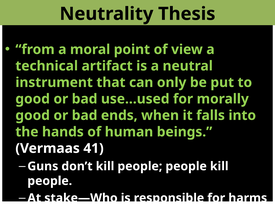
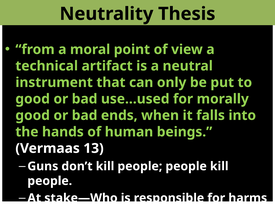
41: 41 -> 13
